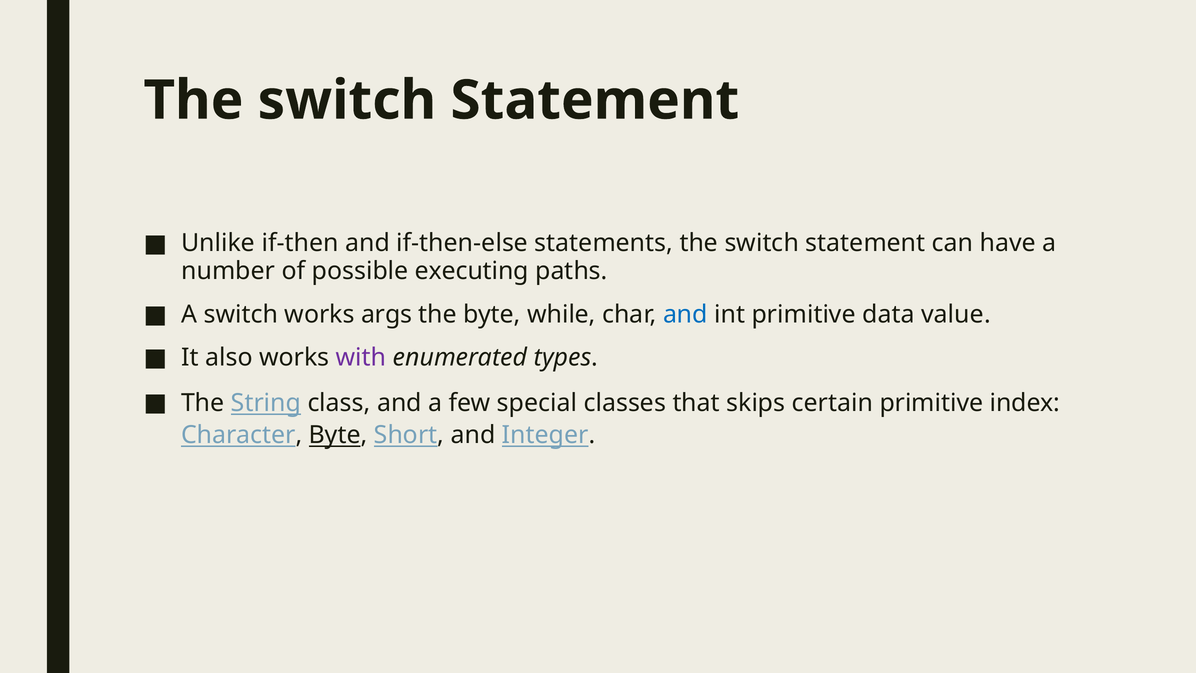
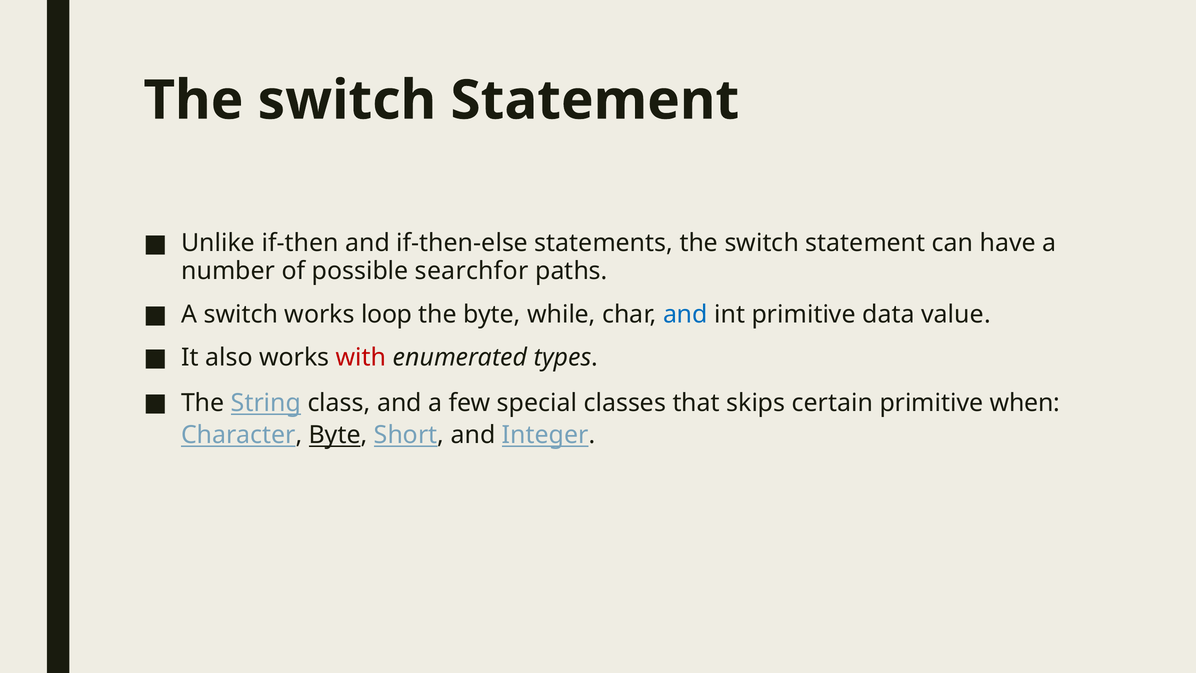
executing: executing -> searchfor
args: args -> loop
with colour: purple -> red
index: index -> when
